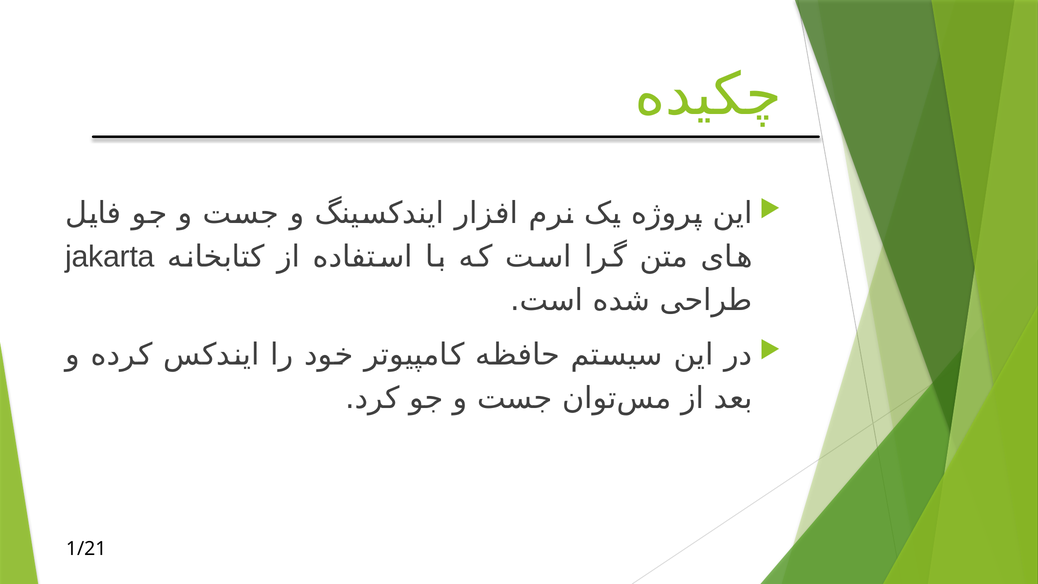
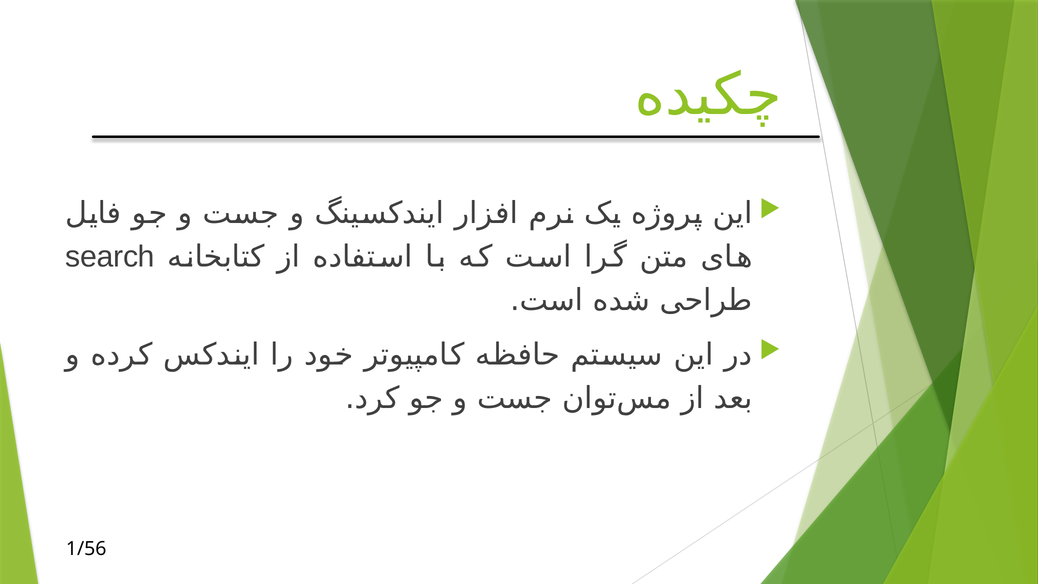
jakarta: jakarta -> search
1/21: 1/21 -> 1/56
